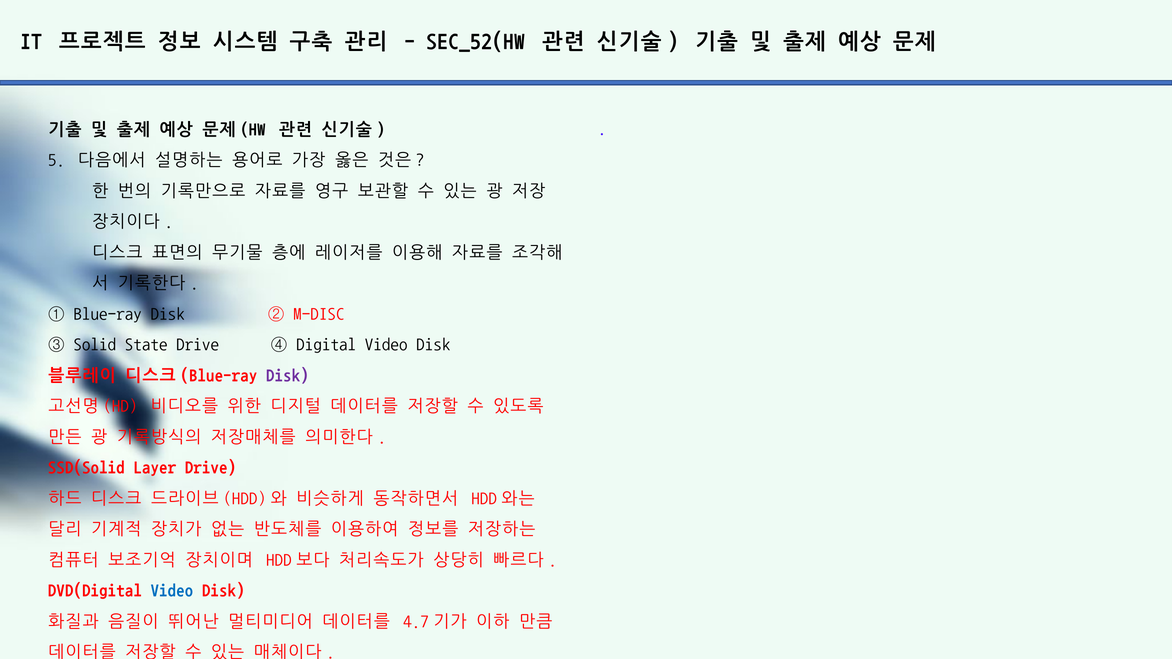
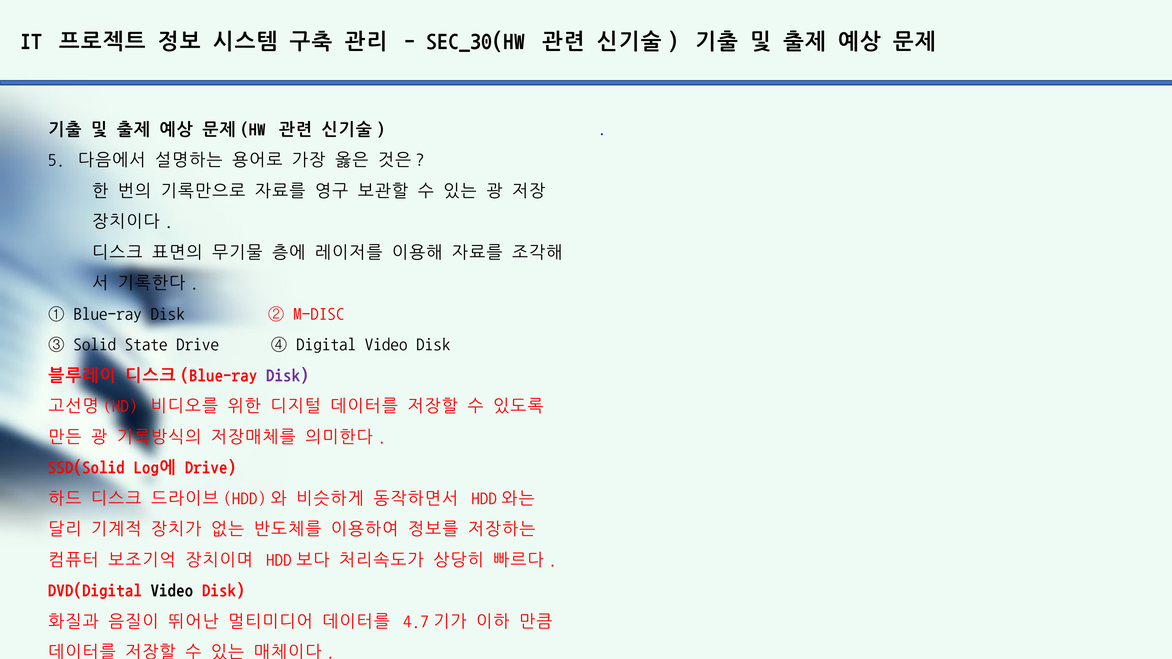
SEC_52(HW: SEC_52(HW -> SEC_30(HW
Layer: Layer -> Log에
Video at (172, 590) colour: blue -> black
